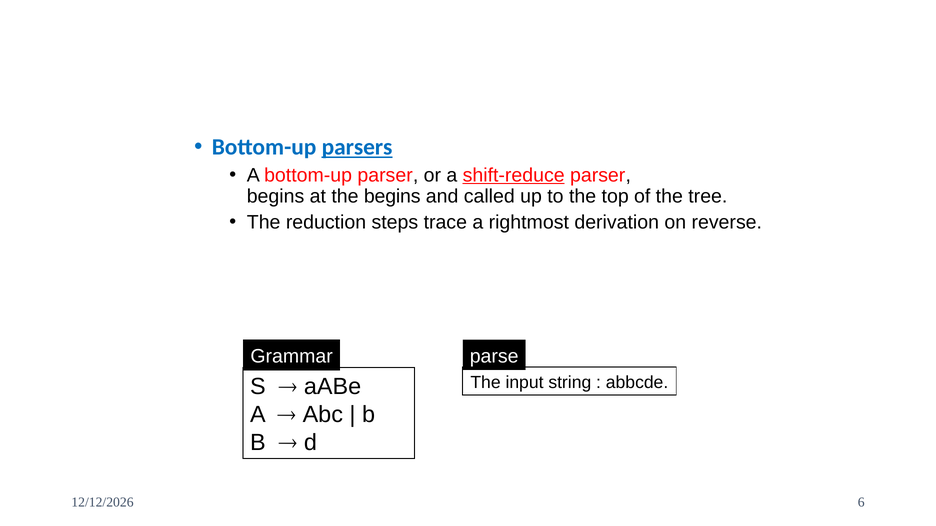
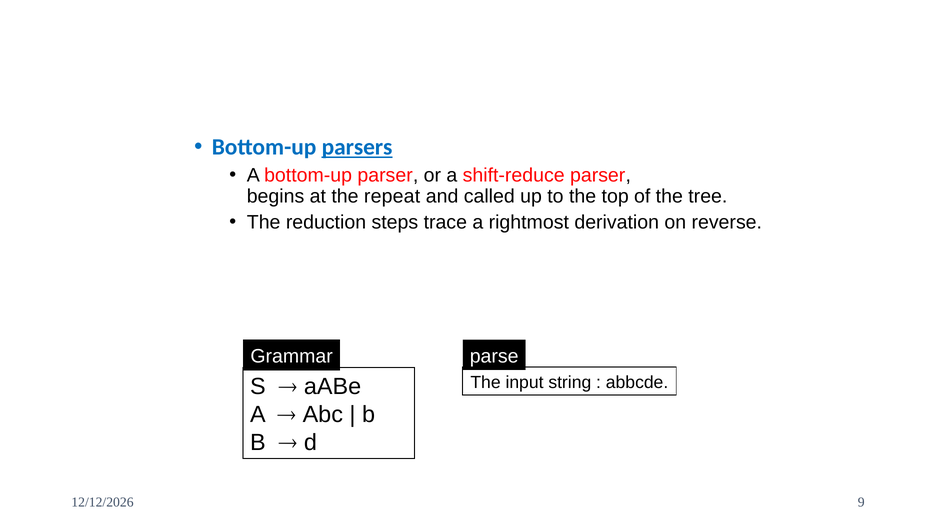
shift-reduce underline: present -> none
the begins: begins -> repeat
6: 6 -> 9
